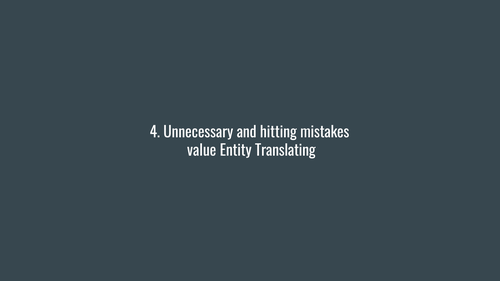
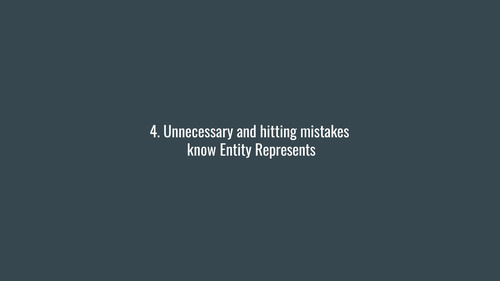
value: value -> know
Translating: Translating -> Represents
